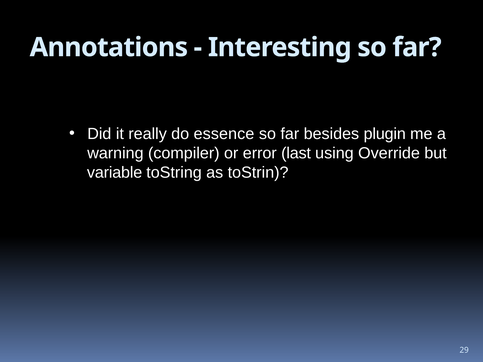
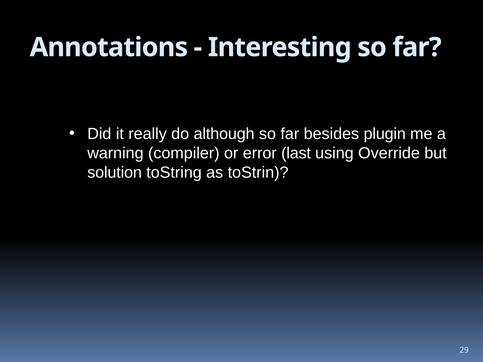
essence: essence -> although
variable: variable -> solution
